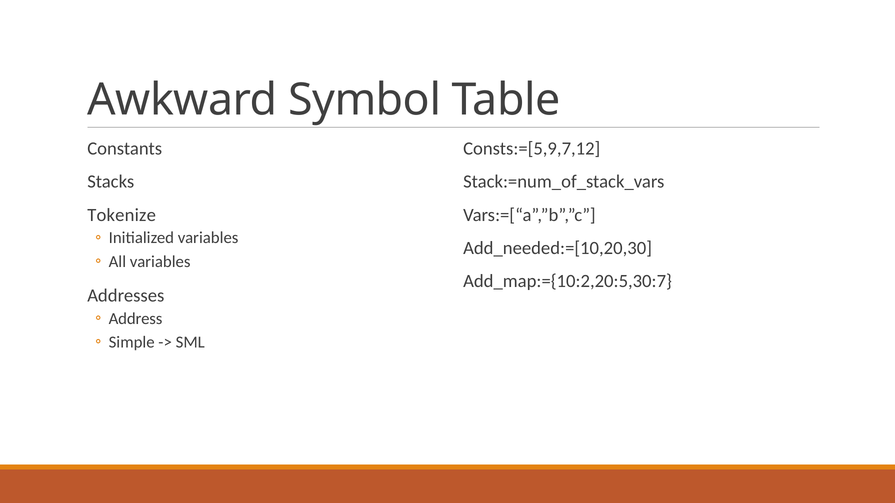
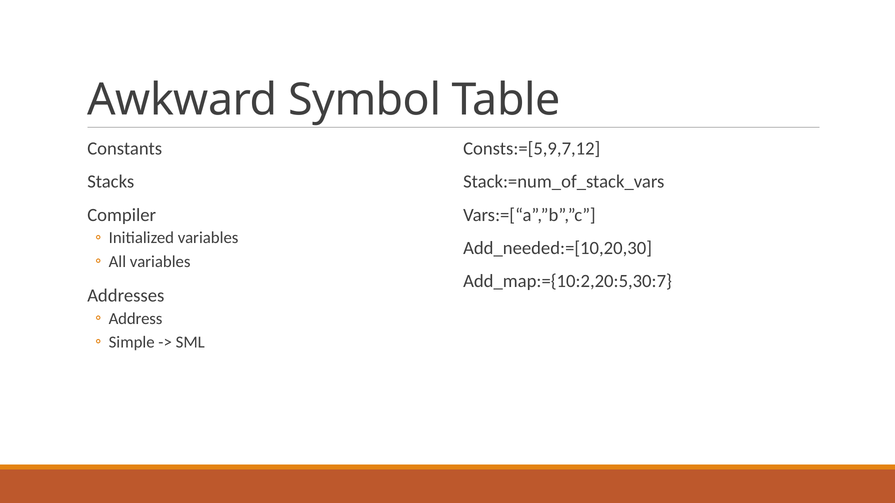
Tokenize: Tokenize -> Compiler
